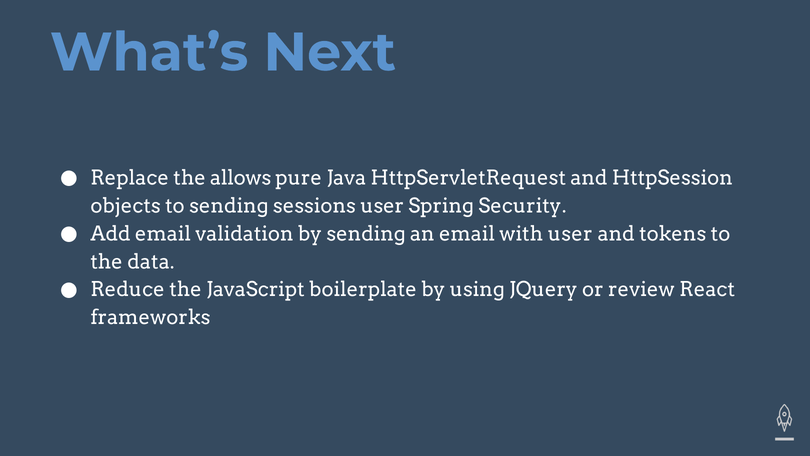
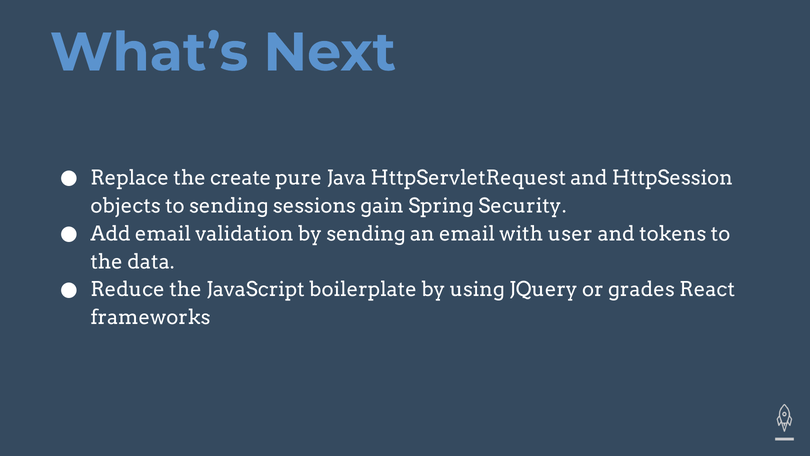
allows: allows -> create
sessions user: user -> gain
review: review -> grades
